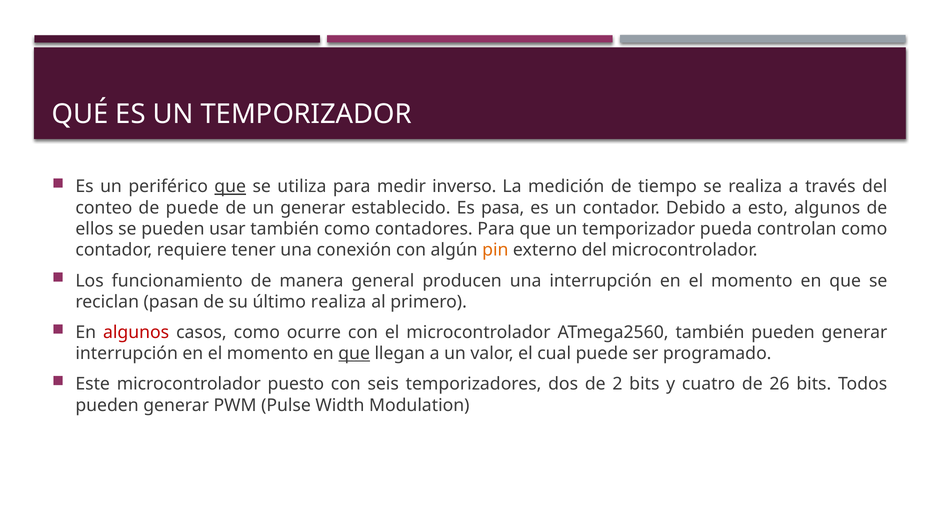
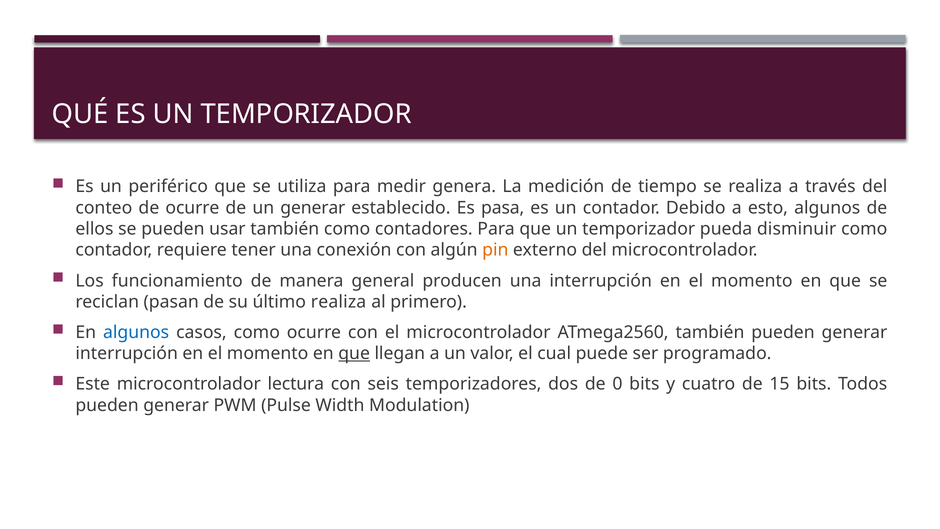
que at (230, 187) underline: present -> none
inverso: inverso -> genera
de puede: puede -> ocurre
controlan: controlan -> disminuir
algunos at (136, 332) colour: red -> blue
puesto: puesto -> lectura
2: 2 -> 0
26: 26 -> 15
